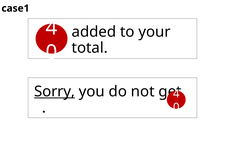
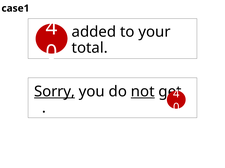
not underline: none -> present
